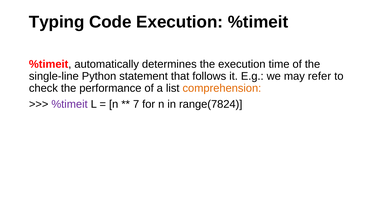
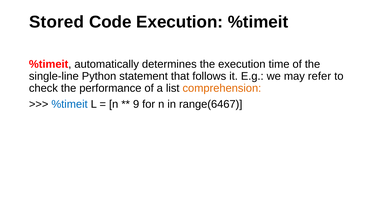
Typing: Typing -> Stored
%timeit at (70, 104) colour: purple -> blue
7: 7 -> 9
range(7824: range(7824 -> range(6467
